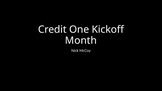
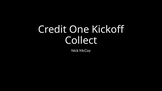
Month: Month -> Collect
